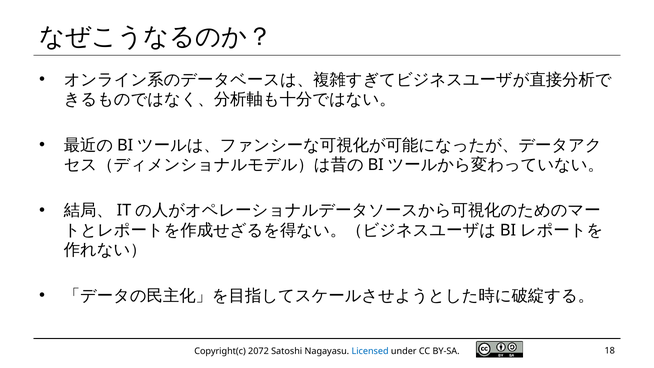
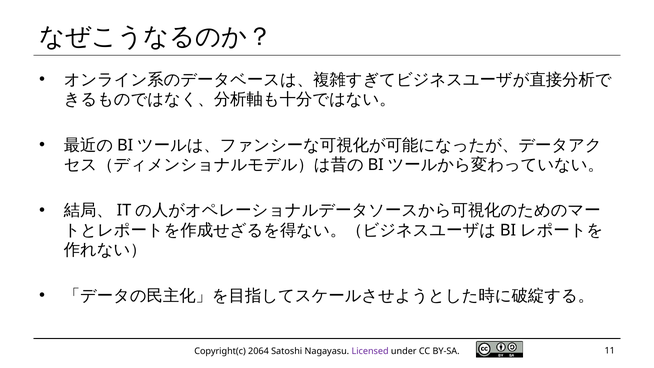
2072: 2072 -> 2064
Licensed colour: blue -> purple
18: 18 -> 11
